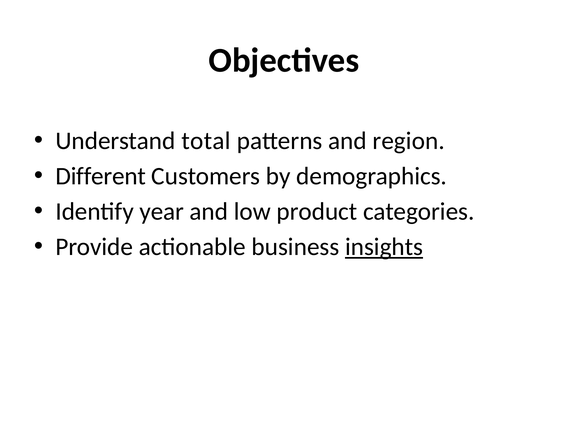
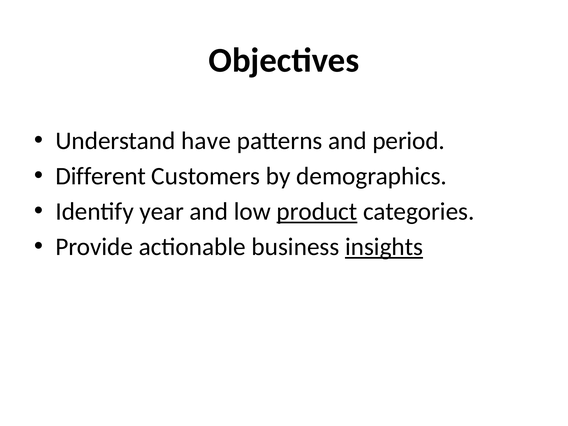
total: total -> have
region: region -> period
product underline: none -> present
